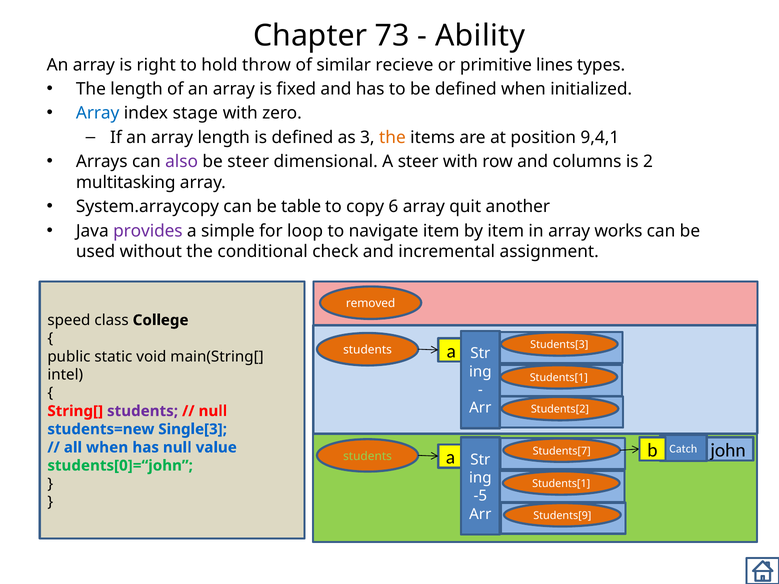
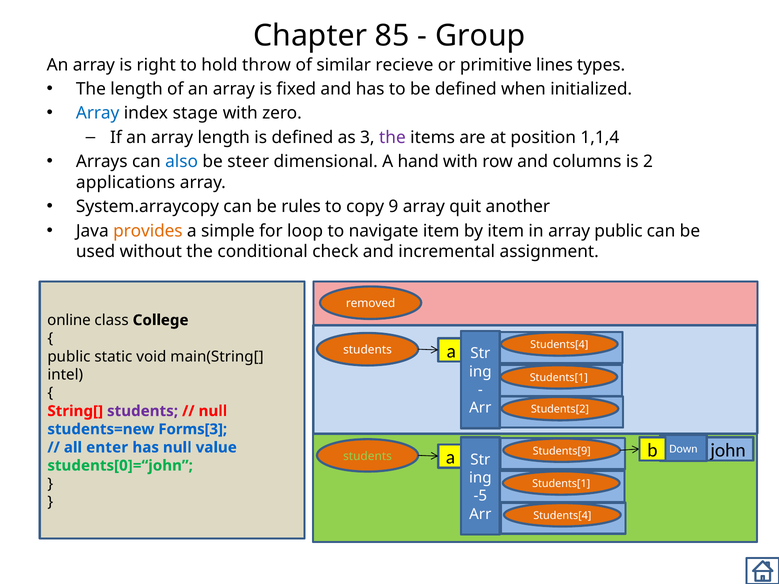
73: 73 -> 85
Ability: Ability -> Group
the at (392, 138) colour: orange -> purple
9,4,1: 9,4,1 -> 1,1,4
also colour: purple -> blue
A steer: steer -> hand
multitasking: multitasking -> applications
table: table -> rules
6: 6 -> 9
provides colour: purple -> orange
array works: works -> public
speed: speed -> online
a Students[3: Students[3 -> Students[4
Single[3: Single[3 -> Forms[3
Catch: Catch -> Down
all when: when -> enter
Students[7: Students[7 -> Students[9
Students[9 at (562, 516): Students[9 -> Students[4
